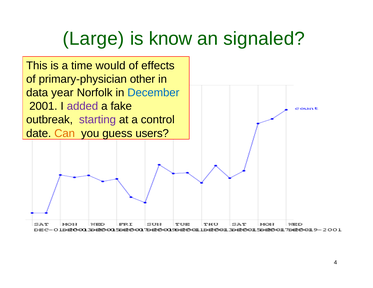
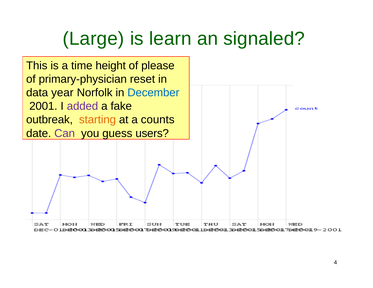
know: know -> learn
would: would -> height
effects: effects -> please
other: other -> reset
starting colour: purple -> orange
control: control -> counts
Can colour: orange -> purple
